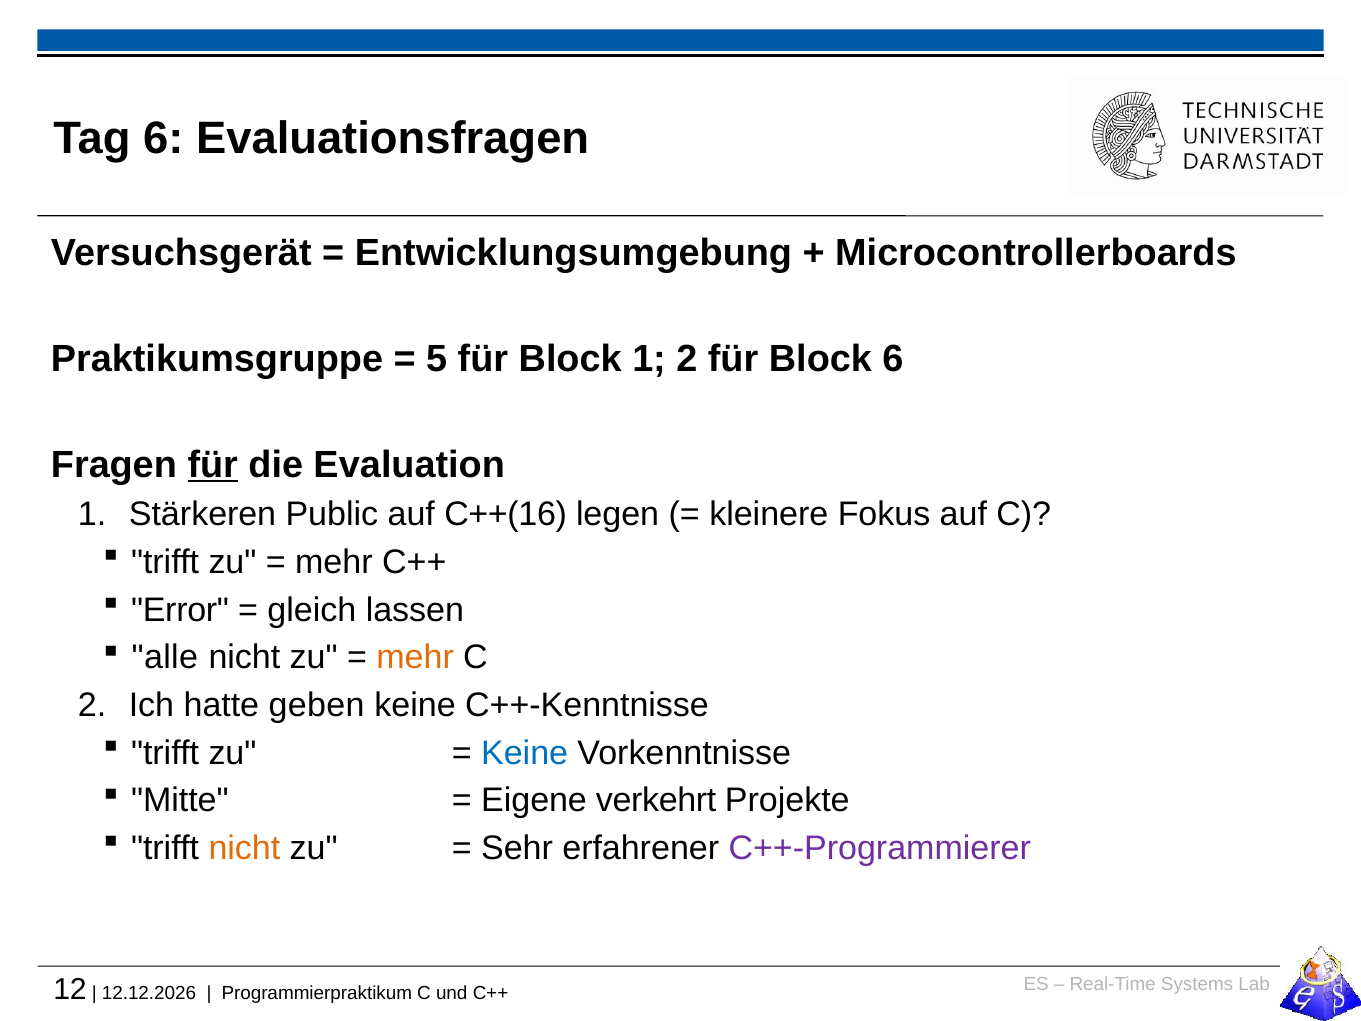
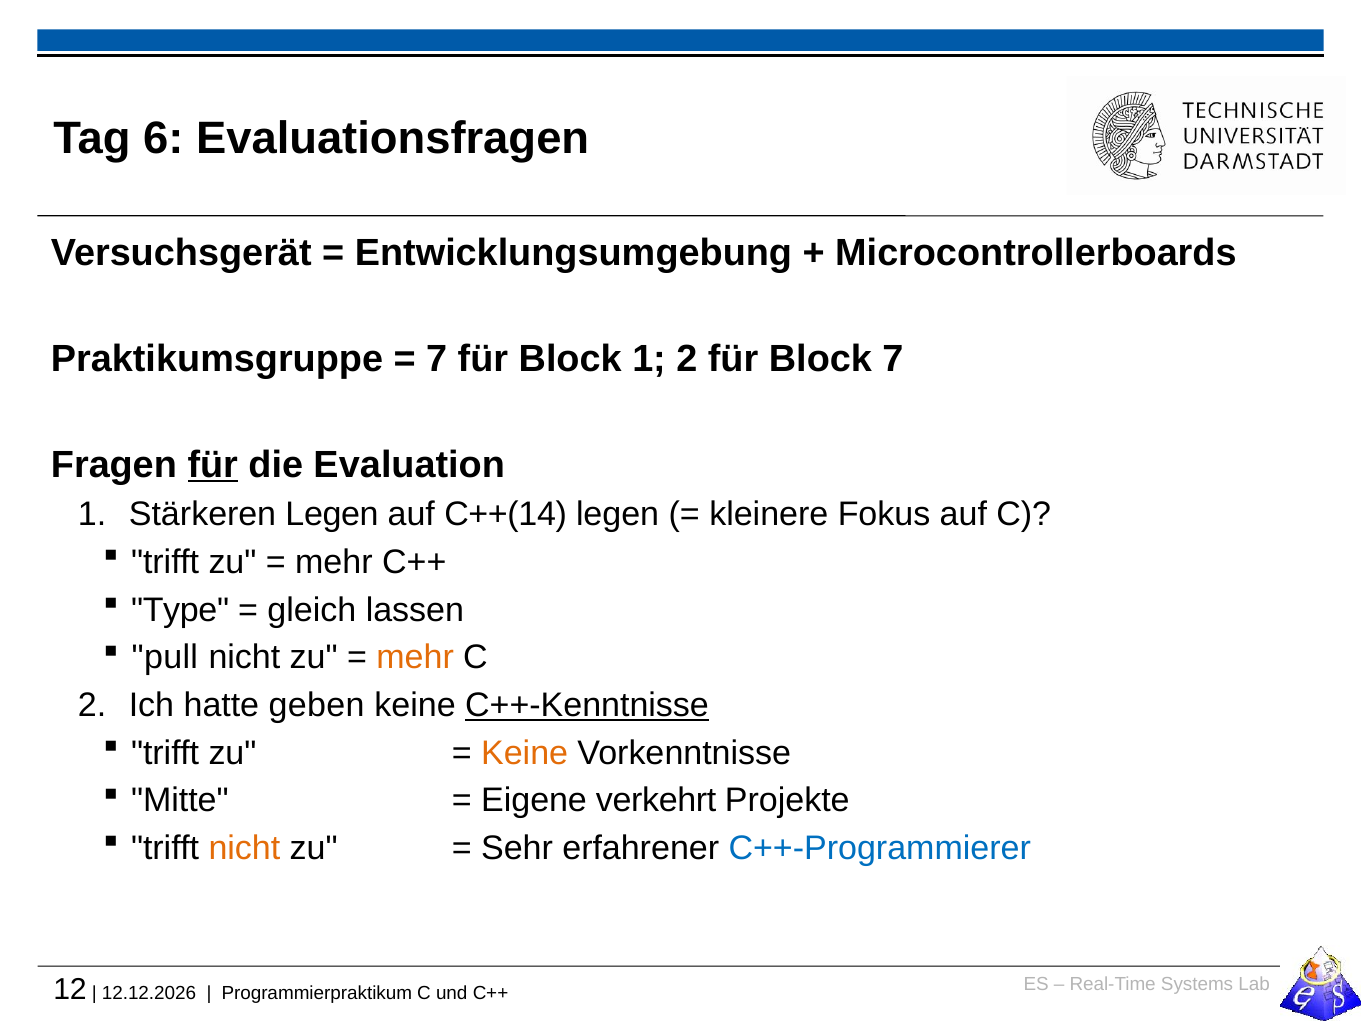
5 at (437, 359): 5 -> 7
Block 6: 6 -> 7
Stärkeren Public: Public -> Legen
C++(16: C++(16 -> C++(14
Error: Error -> Type
alle: alle -> pull
C++-Kenntnisse underline: none -> present
Keine at (525, 753) colour: blue -> orange
C++-Programmierer colour: purple -> blue
